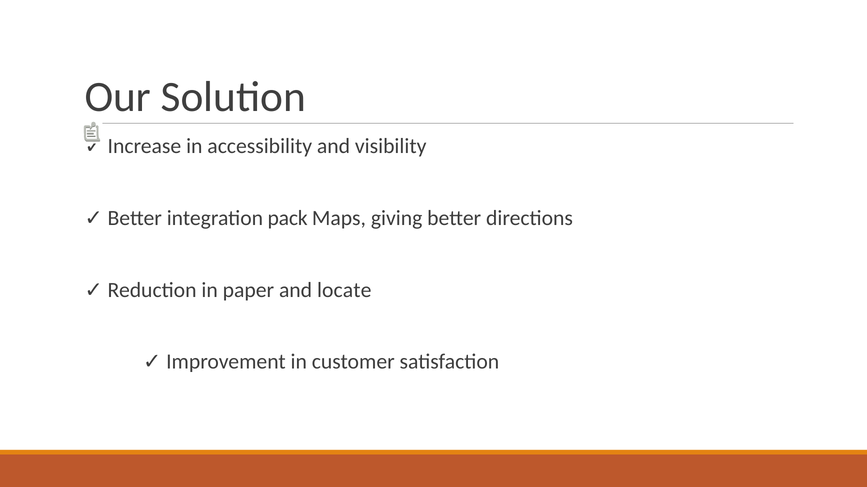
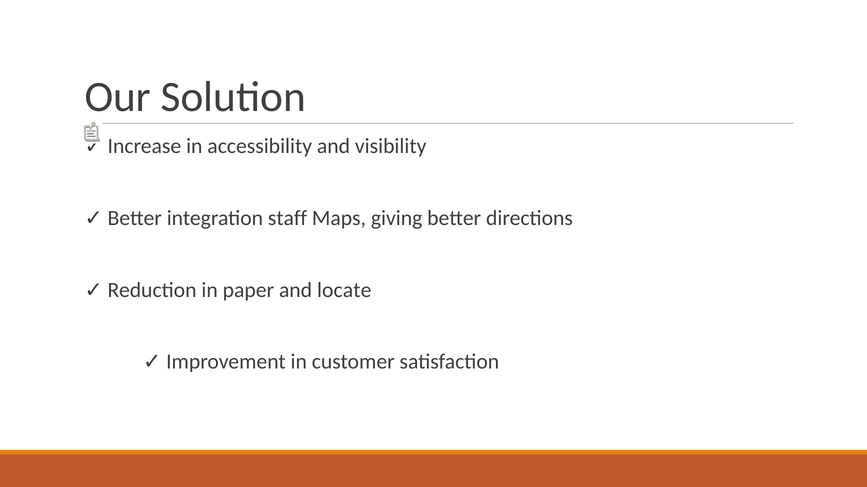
pack: pack -> staff
